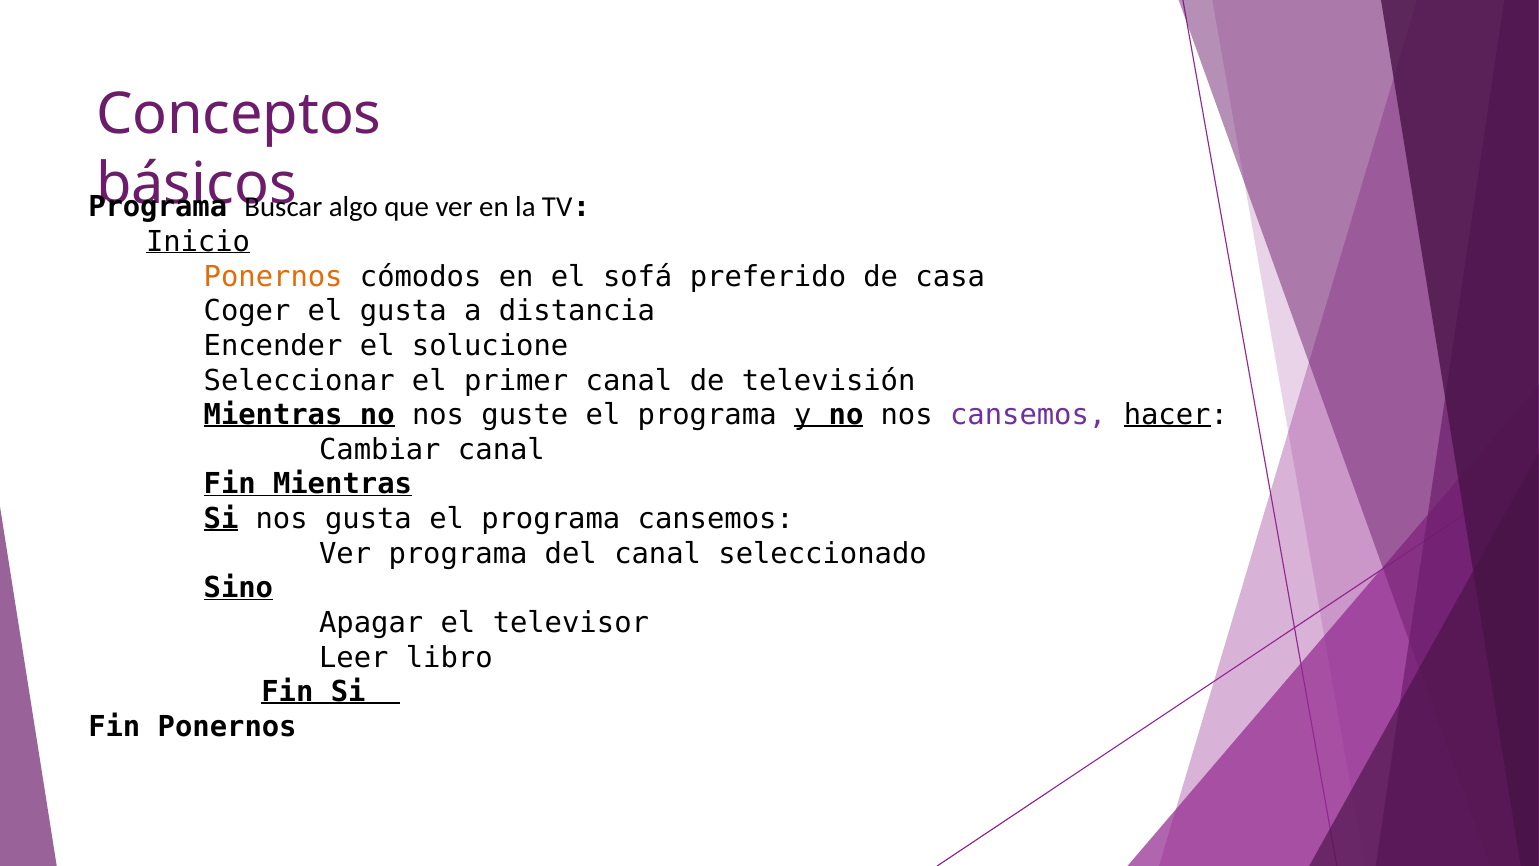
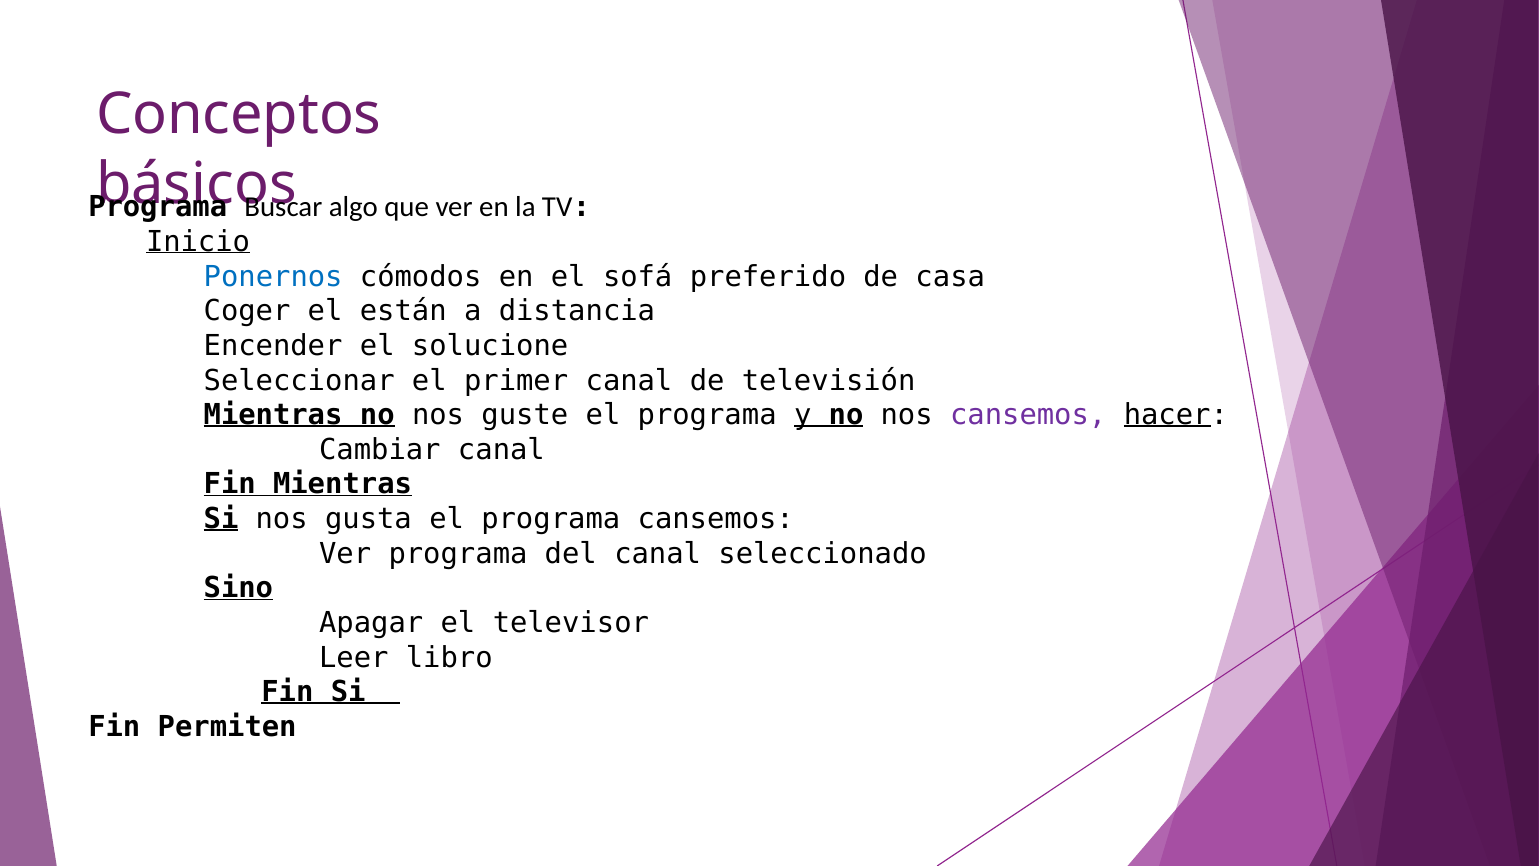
Ponernos at (273, 276) colour: orange -> blue
el gusta: gusta -> están
Fin Ponernos: Ponernos -> Permiten
